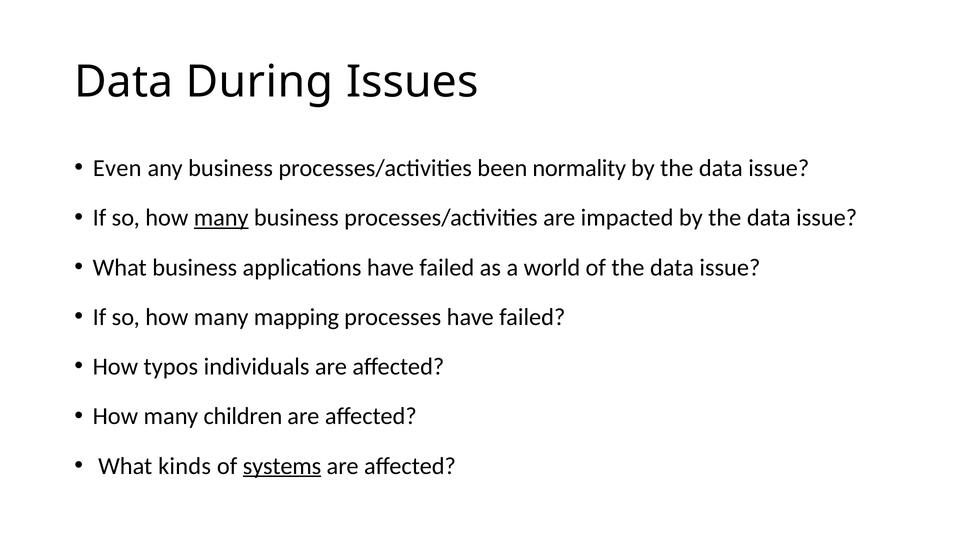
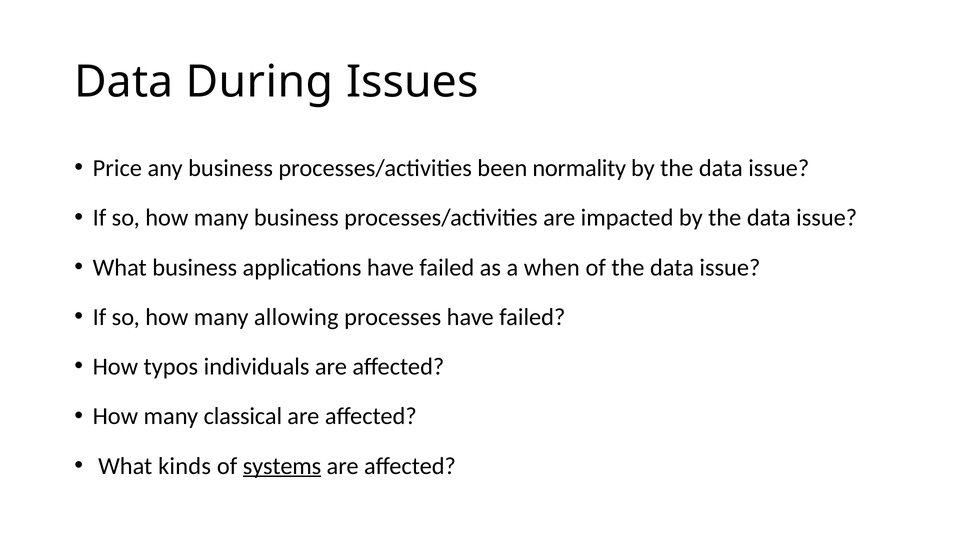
Even: Even -> Price
many at (221, 218) underline: present -> none
world: world -> when
mapping: mapping -> allowing
children: children -> classical
